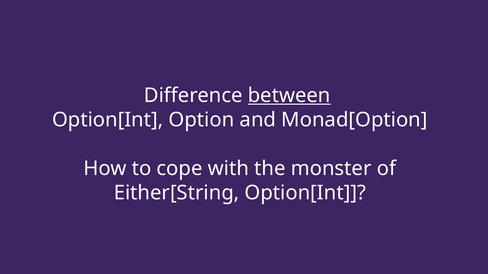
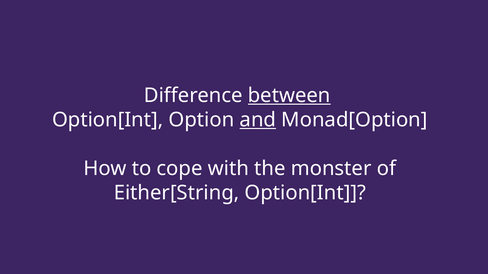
and underline: none -> present
